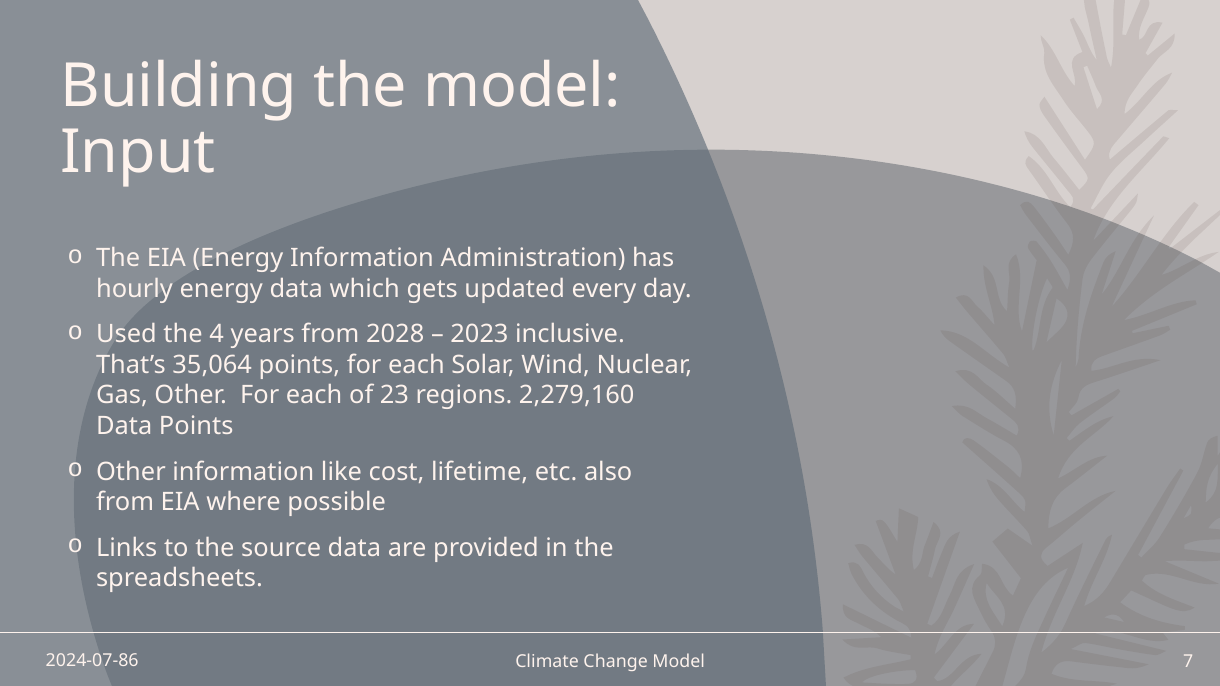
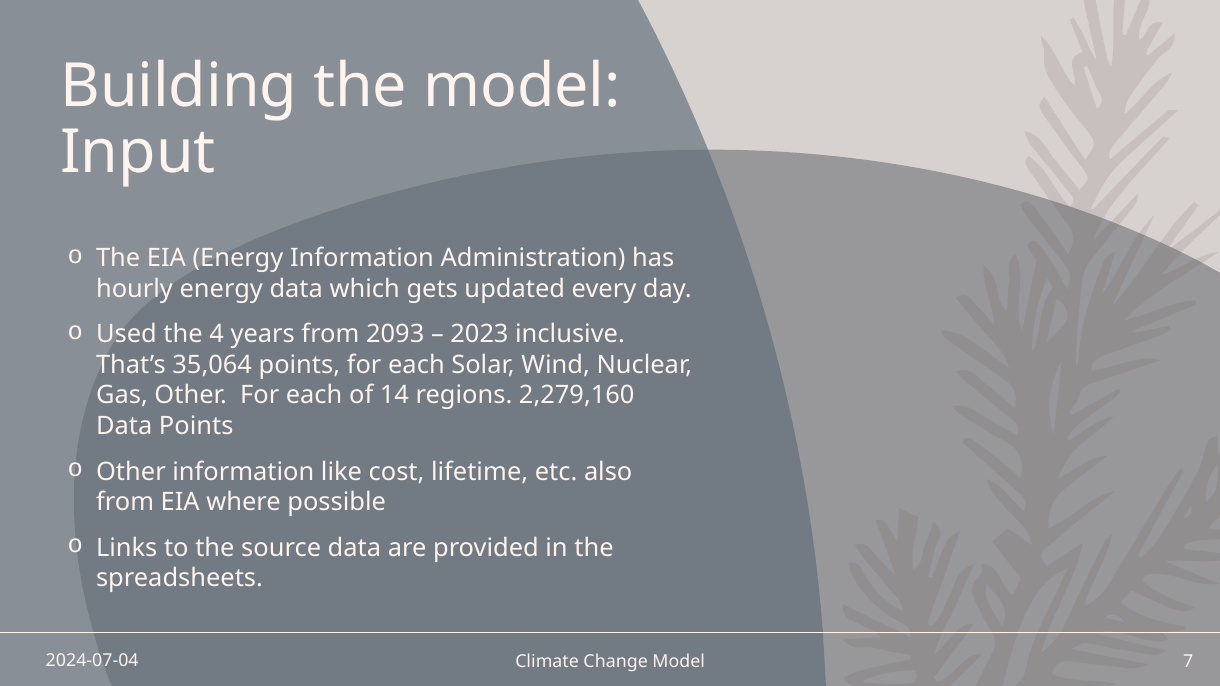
2028: 2028 -> 2093
23: 23 -> 14
2024-07-86: 2024-07-86 -> 2024-07-04
